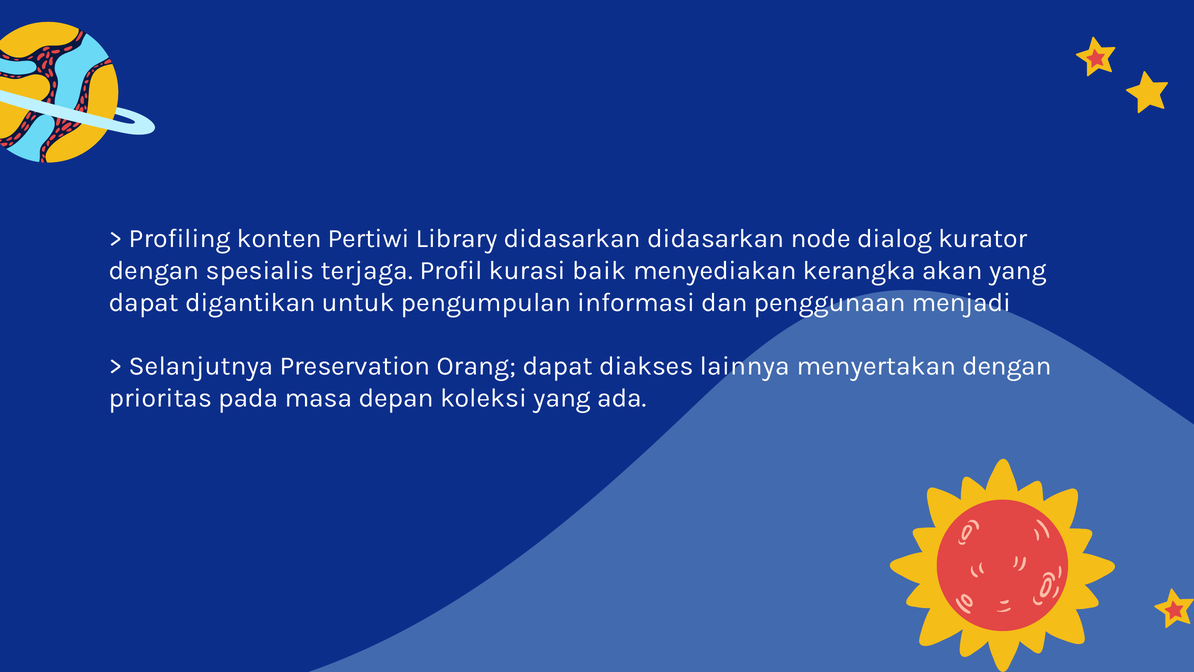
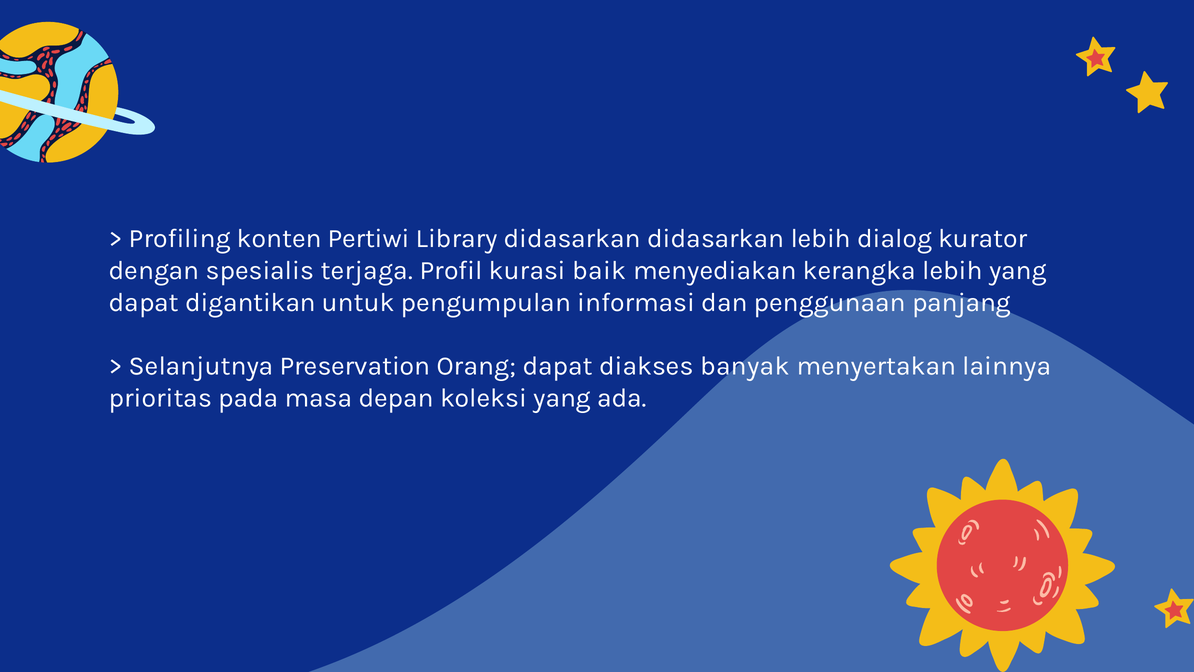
didasarkan node: node -> lebih
kerangka akan: akan -> lebih
menjadi: menjadi -> panjang
lainnya: lainnya -> banyak
menyertakan dengan: dengan -> lainnya
